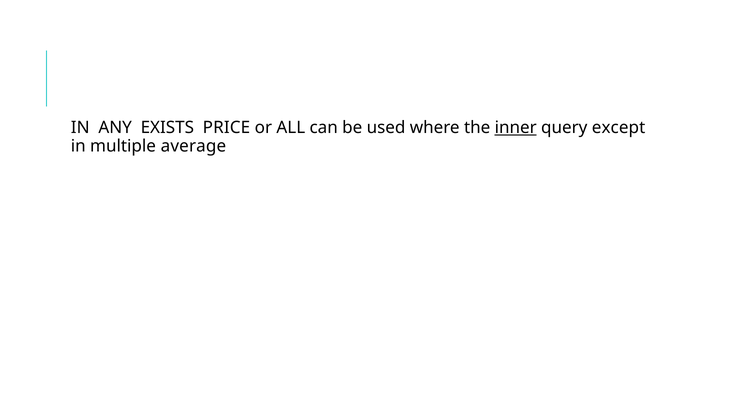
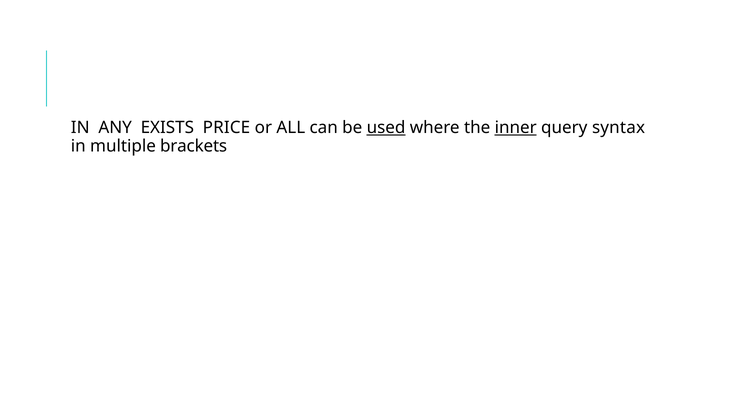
used underline: none -> present
except: except -> syntax
average: average -> brackets
